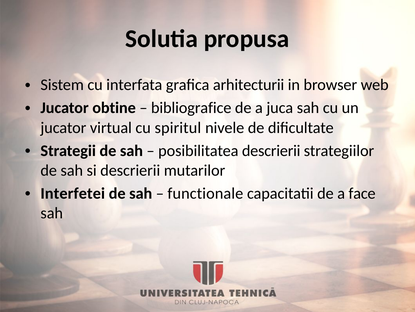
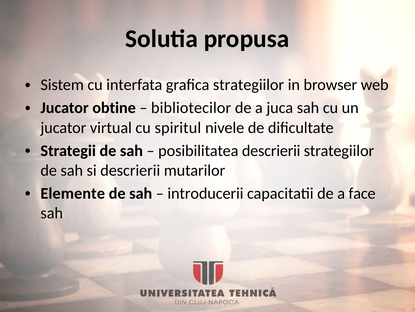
grafica arhitecturii: arhitecturii -> strategiilor
bibliografice: bibliografice -> bibliotecilor
Interfetei: Interfetei -> Elemente
functionale: functionale -> introducerii
